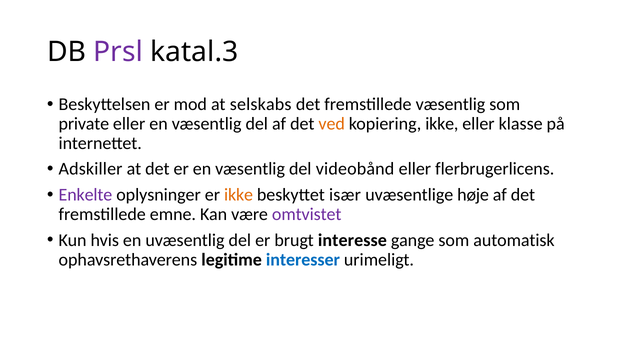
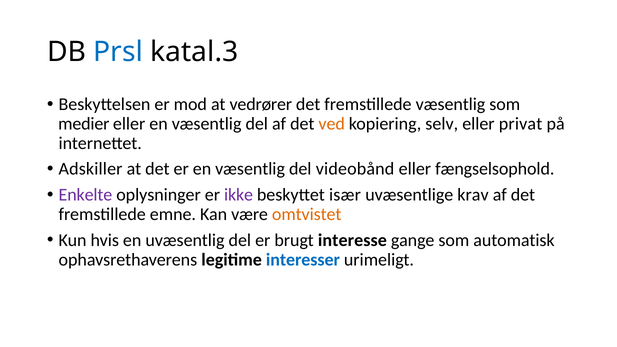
Prsl colour: purple -> blue
selskabs: selskabs -> vedrører
private: private -> medier
kopiering ikke: ikke -> selv
klasse: klasse -> privat
flerbrugerlicens: flerbrugerlicens -> fængselsophold
ikke at (239, 195) colour: orange -> purple
høje: høje -> krav
omtvistet colour: purple -> orange
